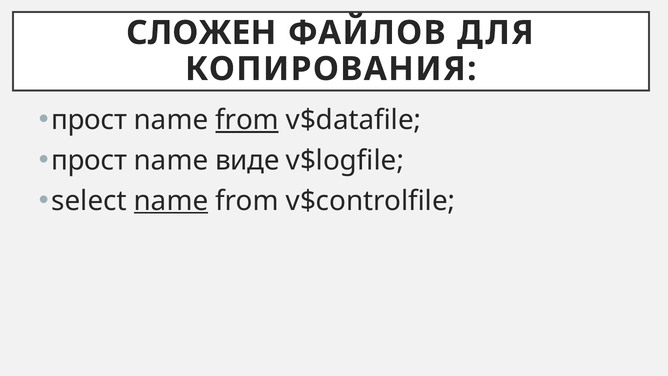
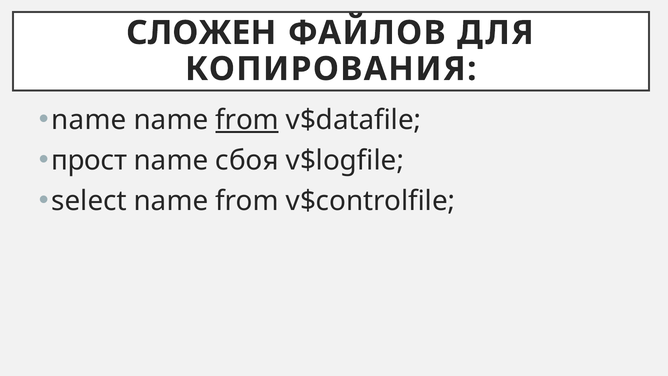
прост at (89, 120): прост -> name
виде: виде -> сбоя
name at (171, 201) underline: present -> none
